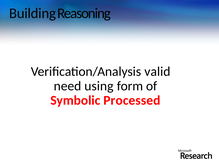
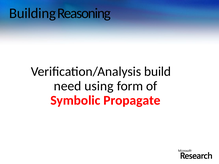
valid: valid -> build
Processed: Processed -> Propagate
